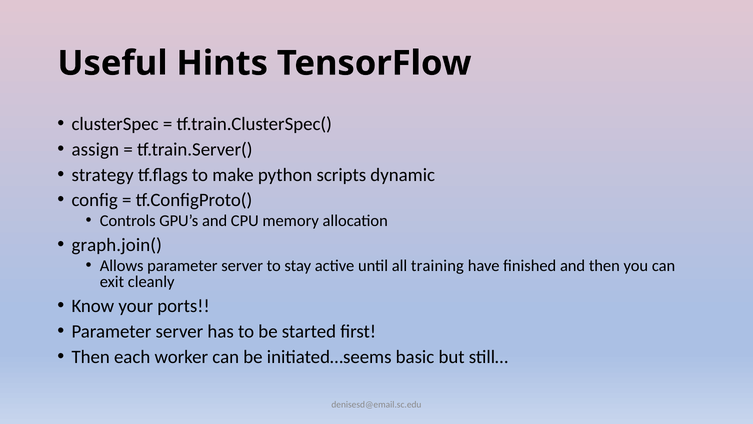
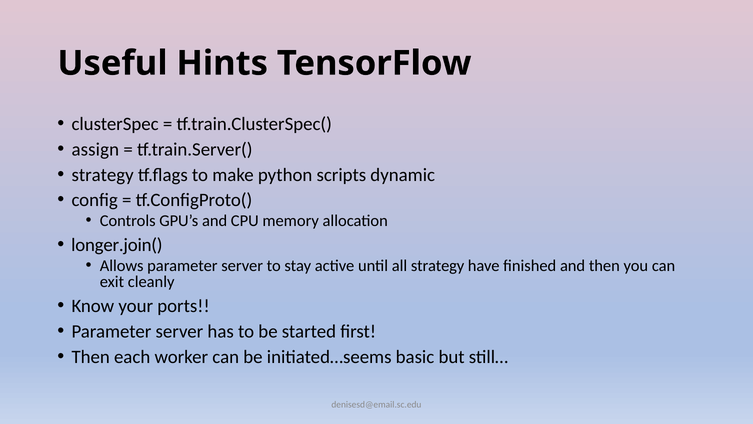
graph.join(: graph.join( -> longer.join(
all training: training -> strategy
